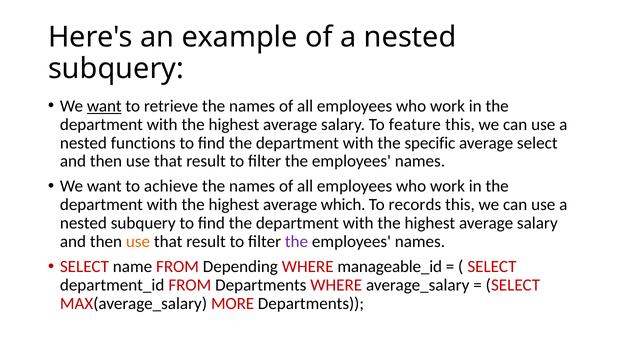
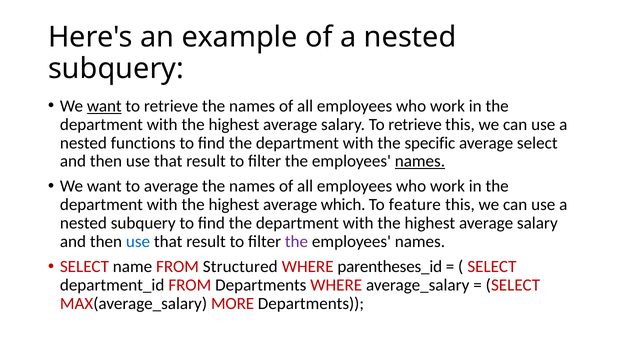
salary To feature: feature -> retrieve
names at (420, 161) underline: none -> present
to achieve: achieve -> average
records: records -> feature
use at (138, 242) colour: orange -> blue
Depending: Depending -> Structured
manageable_id: manageable_id -> parentheses_id
